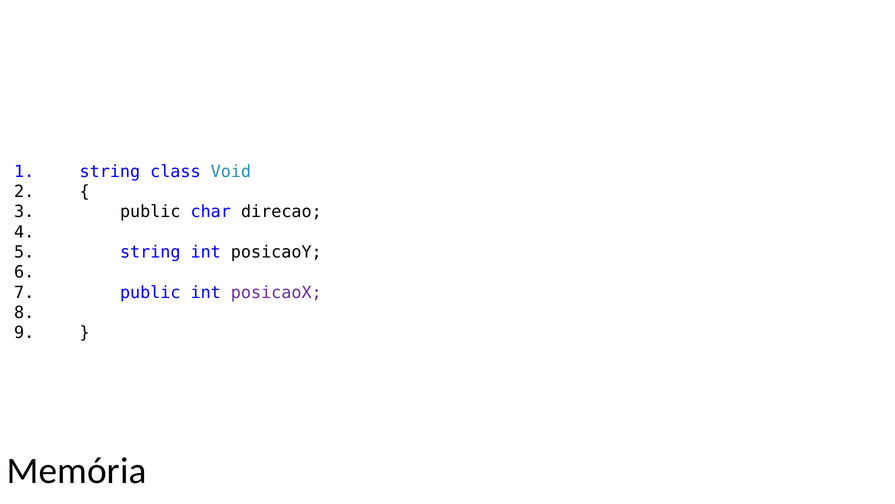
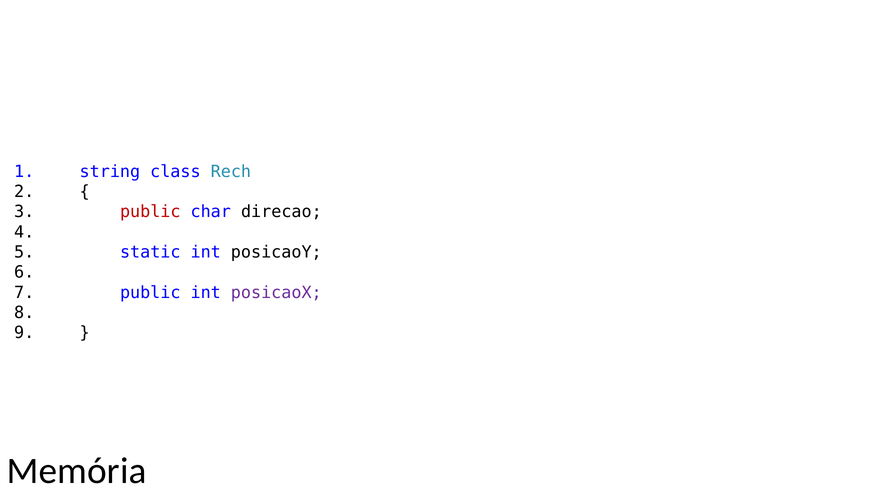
Void: Void -> Rech
public at (150, 212) colour: black -> red
string at (150, 252): string -> static
